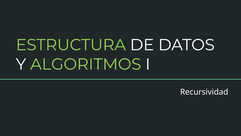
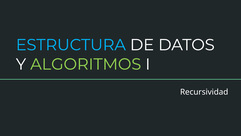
ESTRUCTURA colour: light green -> light blue
